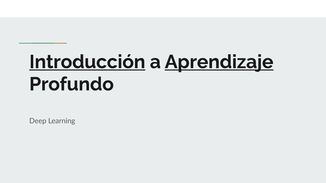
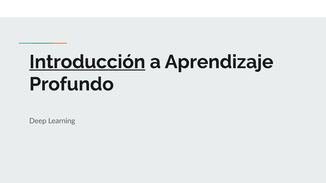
Aprendizaje underline: present -> none
